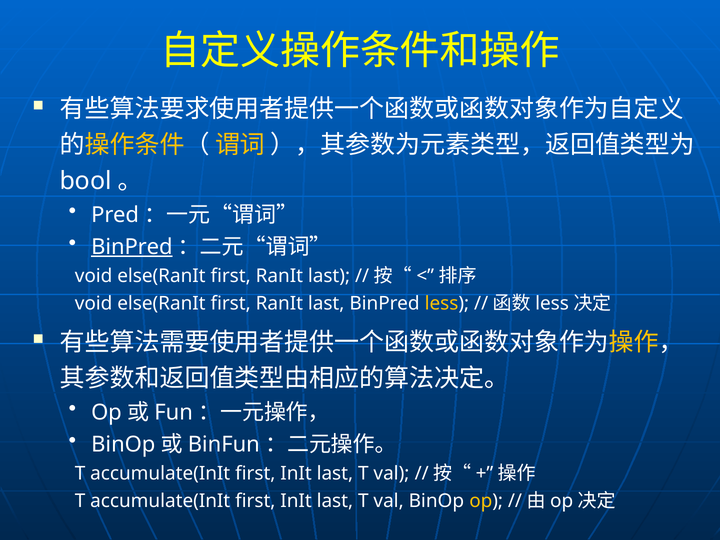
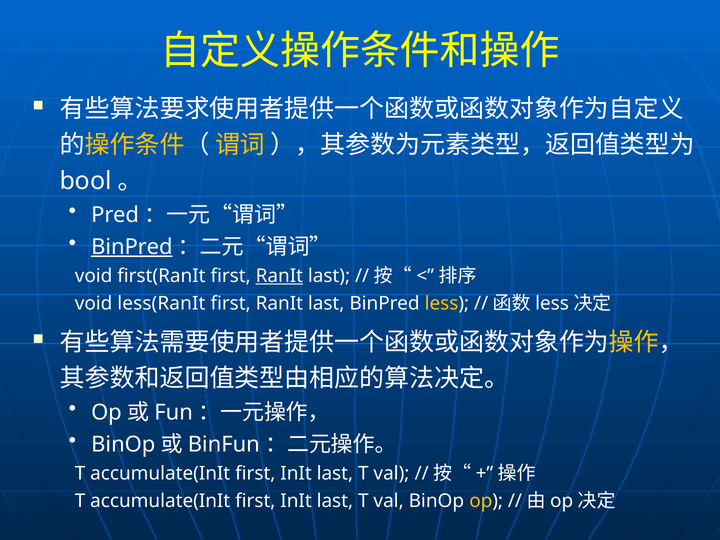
else(RanIt at (161, 276): else(RanIt -> first(RanIt
RanIt at (279, 276) underline: none -> present
else(RanIt at (161, 304): else(RanIt -> less(RanIt
